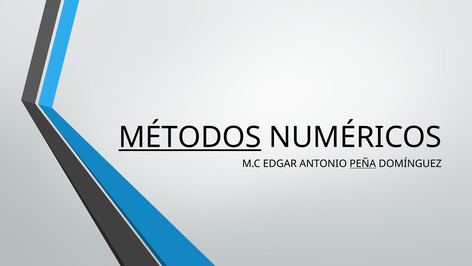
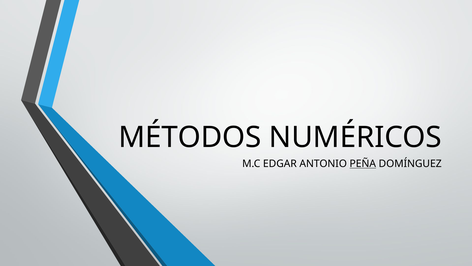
MÉTODOS underline: present -> none
